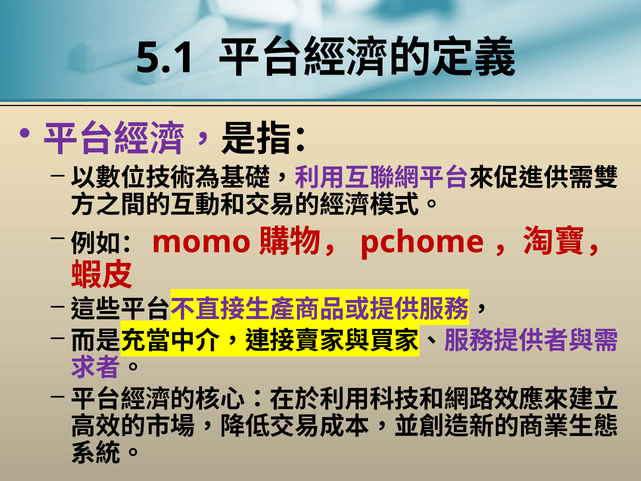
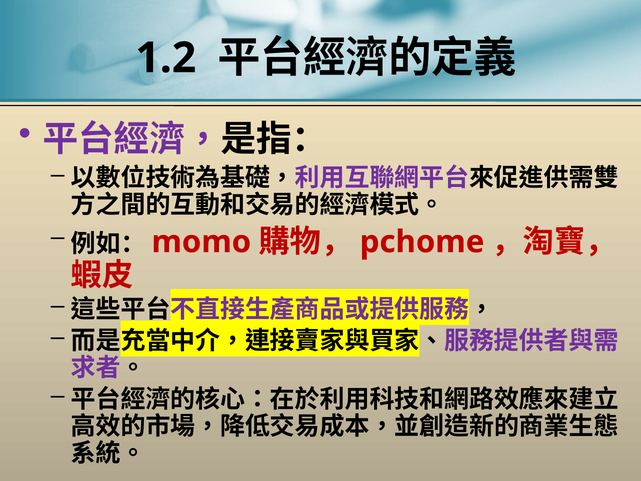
5.1: 5.1 -> 1.2
